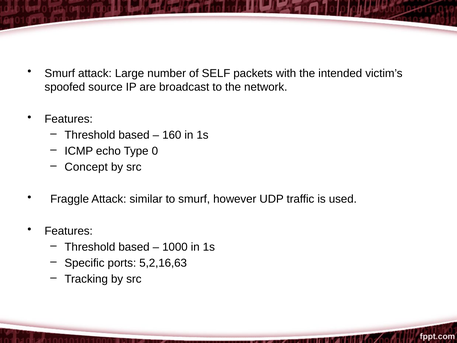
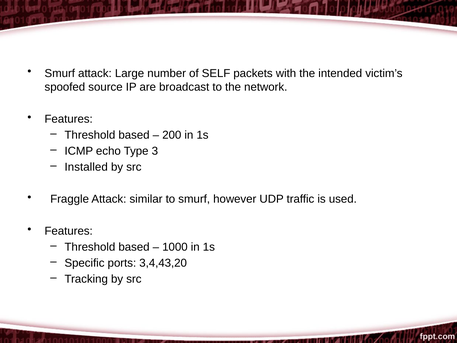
160: 160 -> 200
0: 0 -> 3
Concept: Concept -> Installed
5,2,16,63: 5,2,16,63 -> 3,4,43,20
